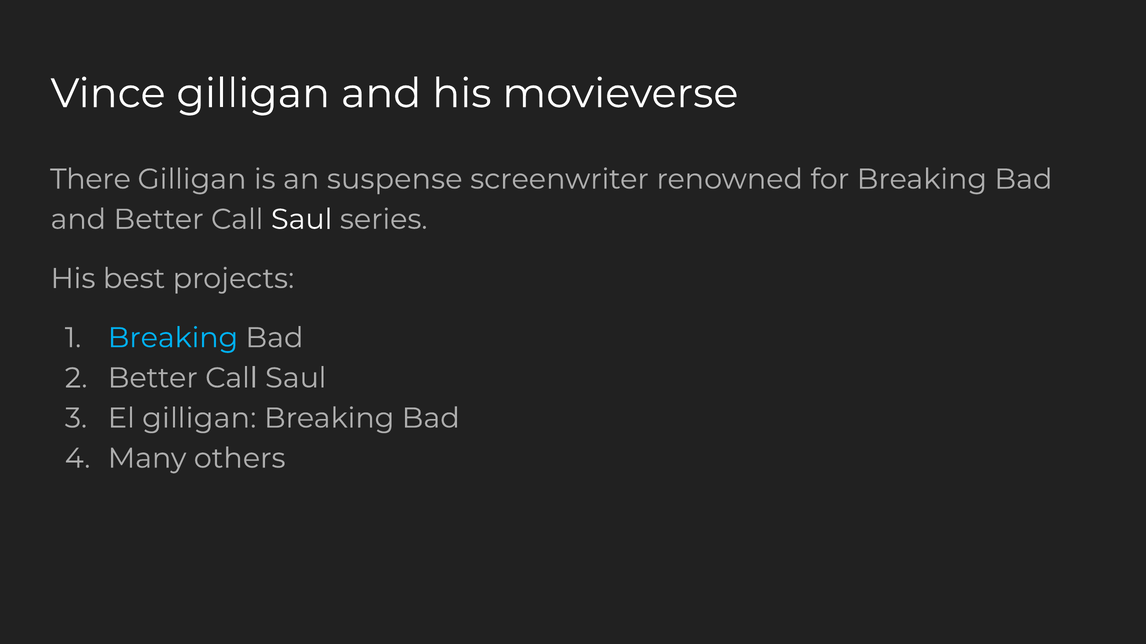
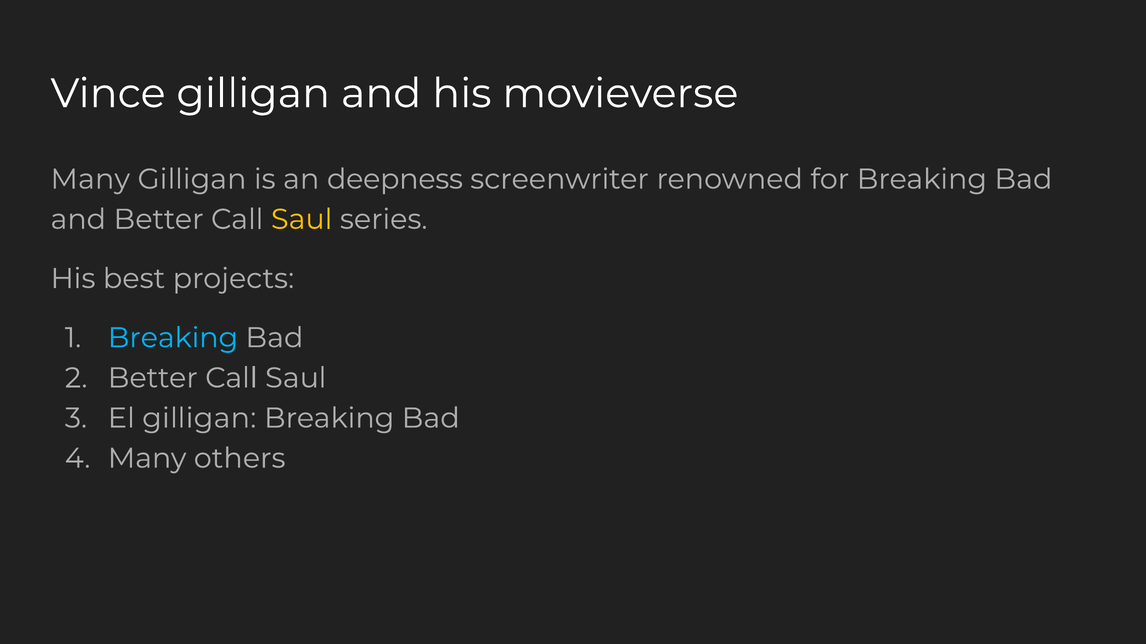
There at (90, 179): There -> Many
suspense: suspense -> deepness
Saul at (302, 220) colour: white -> yellow
